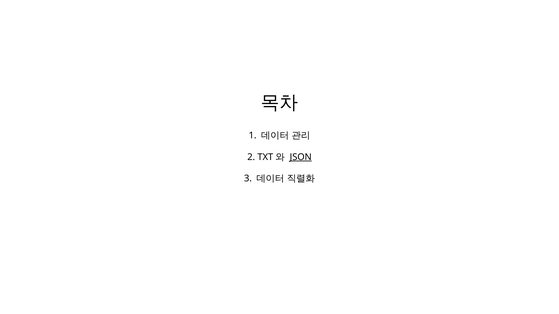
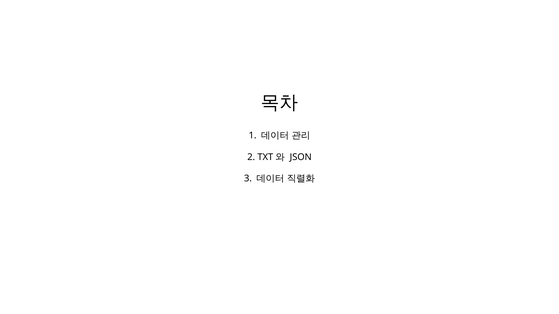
JSON underline: present -> none
